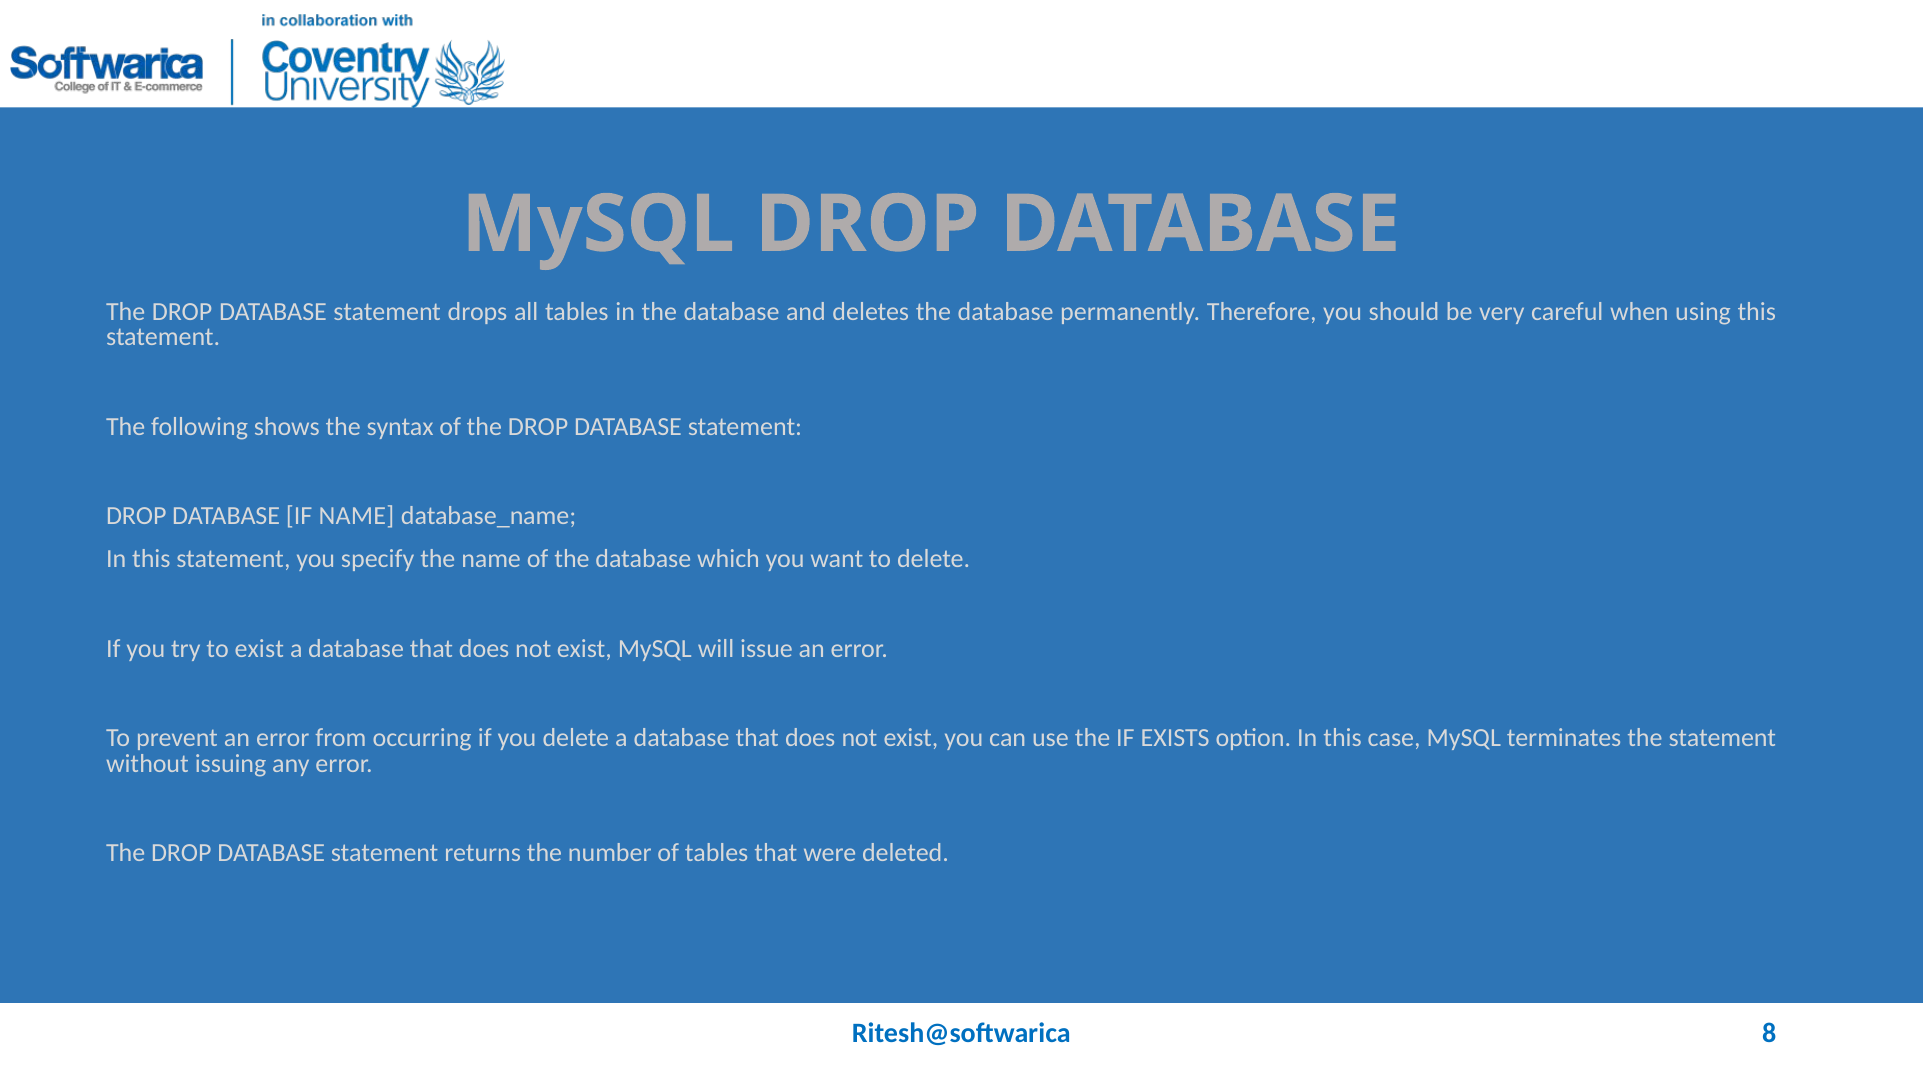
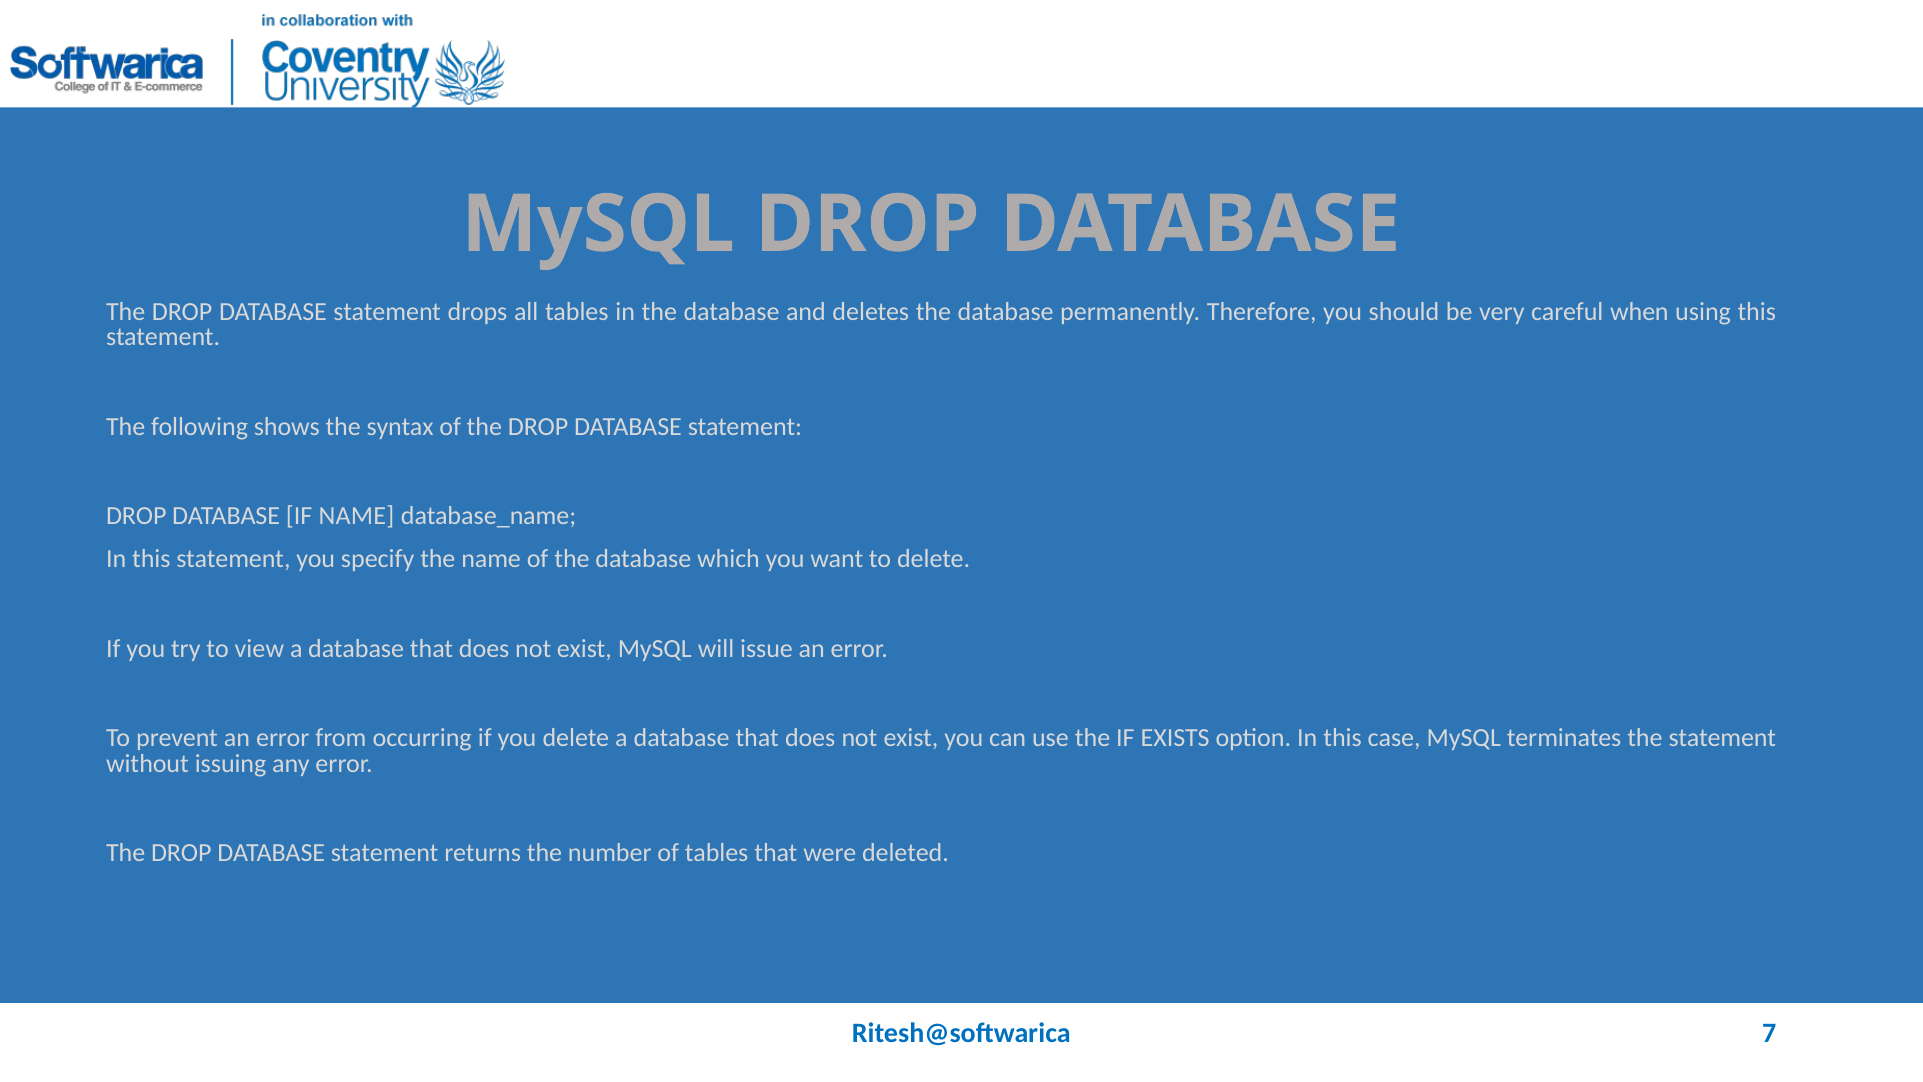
to exist: exist -> view
8: 8 -> 7
